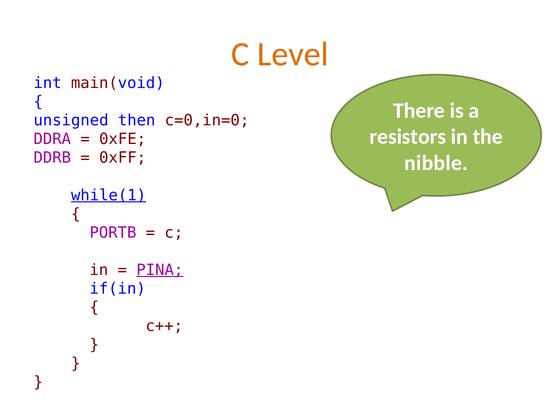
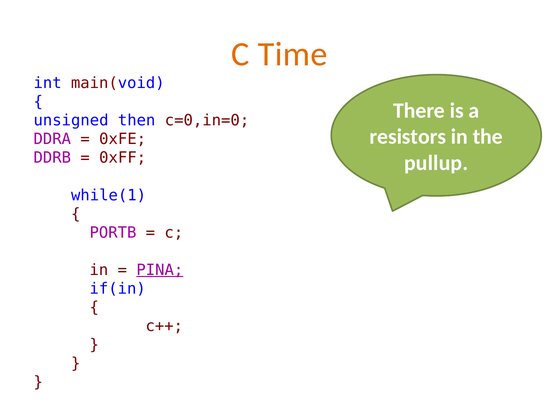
Level: Level -> Time
nibble: nibble -> pullup
while(1 underline: present -> none
